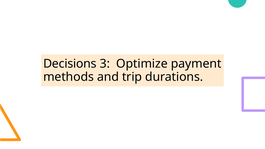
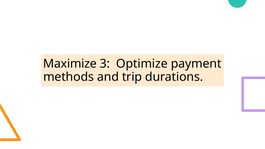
Decisions: Decisions -> Maximize
